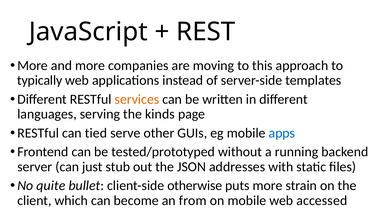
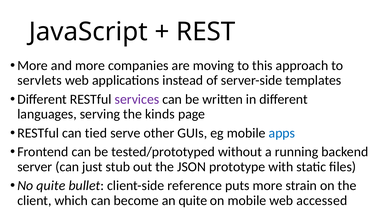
typically: typically -> servlets
services colour: orange -> purple
addresses: addresses -> prototype
otherwise: otherwise -> reference
an from: from -> quite
